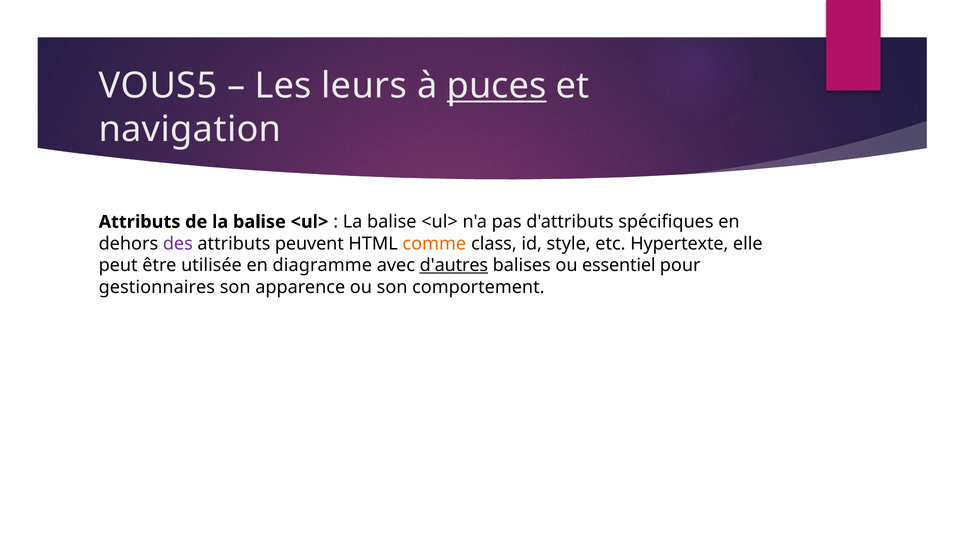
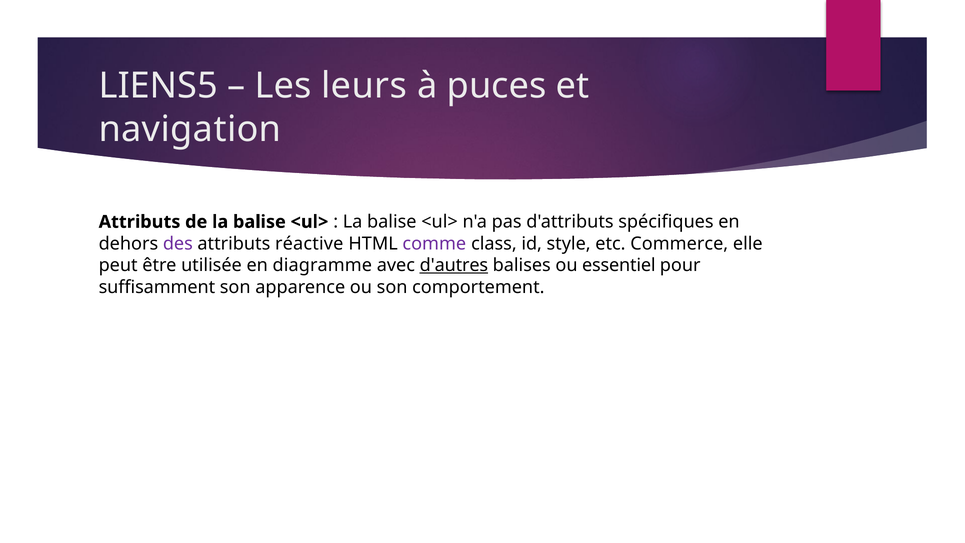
VOUS5: VOUS5 -> LIENS5
puces underline: present -> none
peuvent: peuvent -> réactive
comme colour: orange -> purple
Hypertexte: Hypertexte -> Commerce
gestionnaires: gestionnaires -> suffisamment
